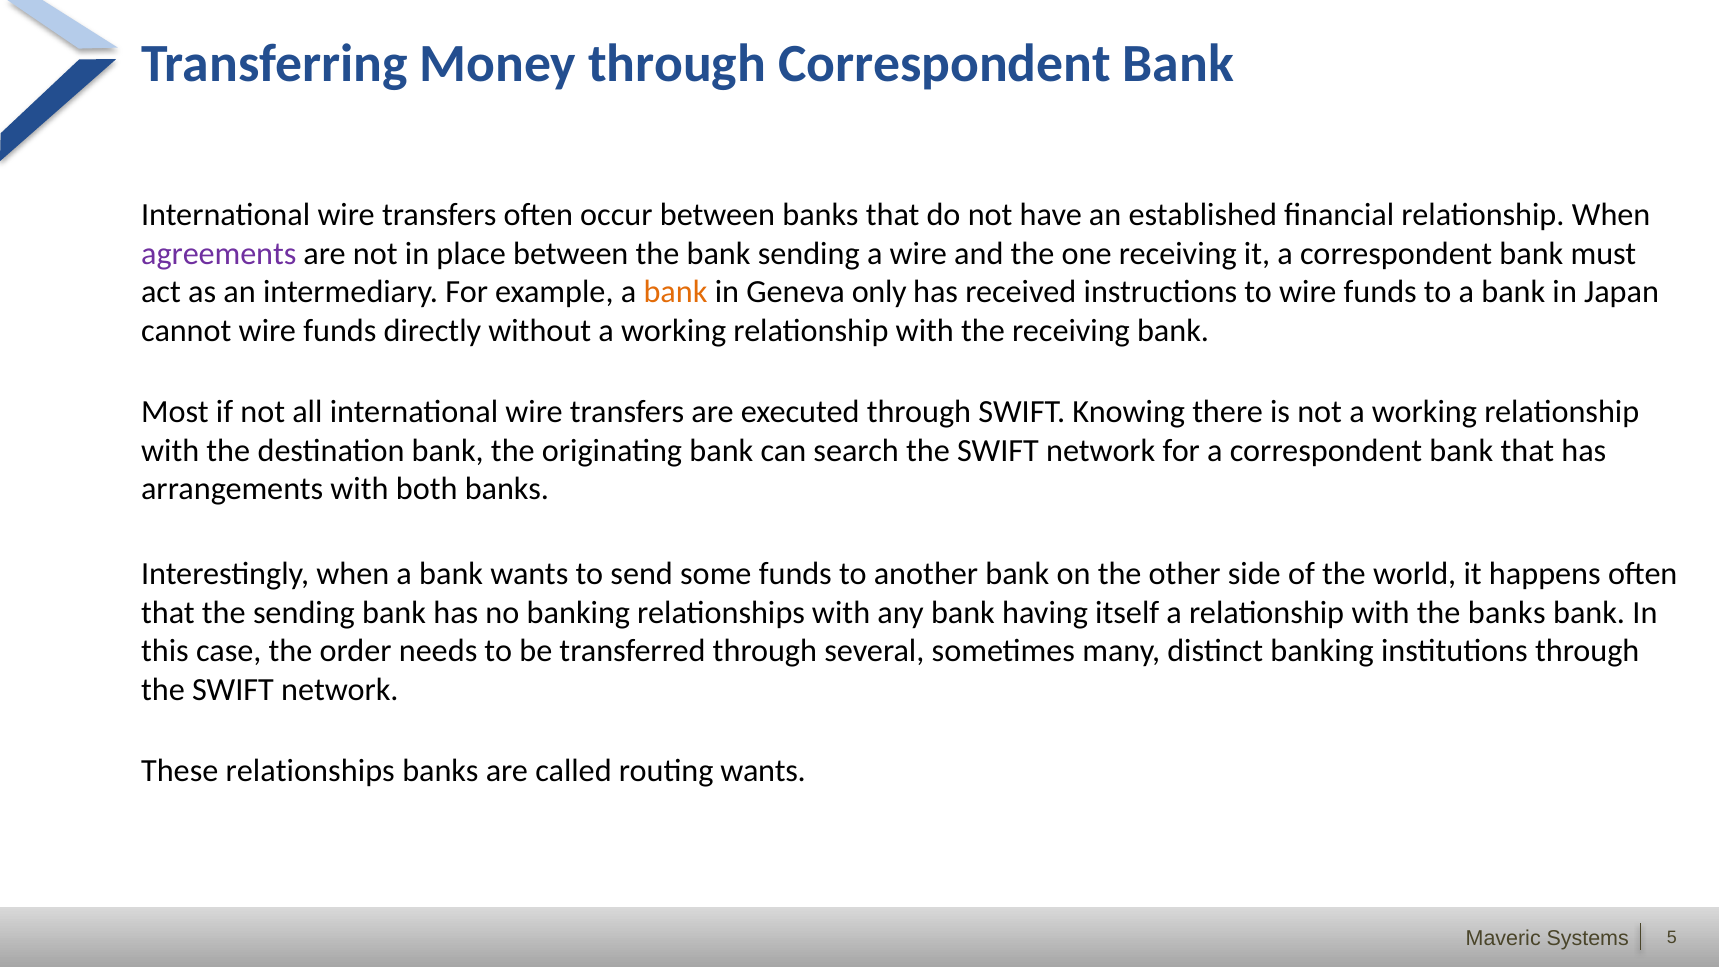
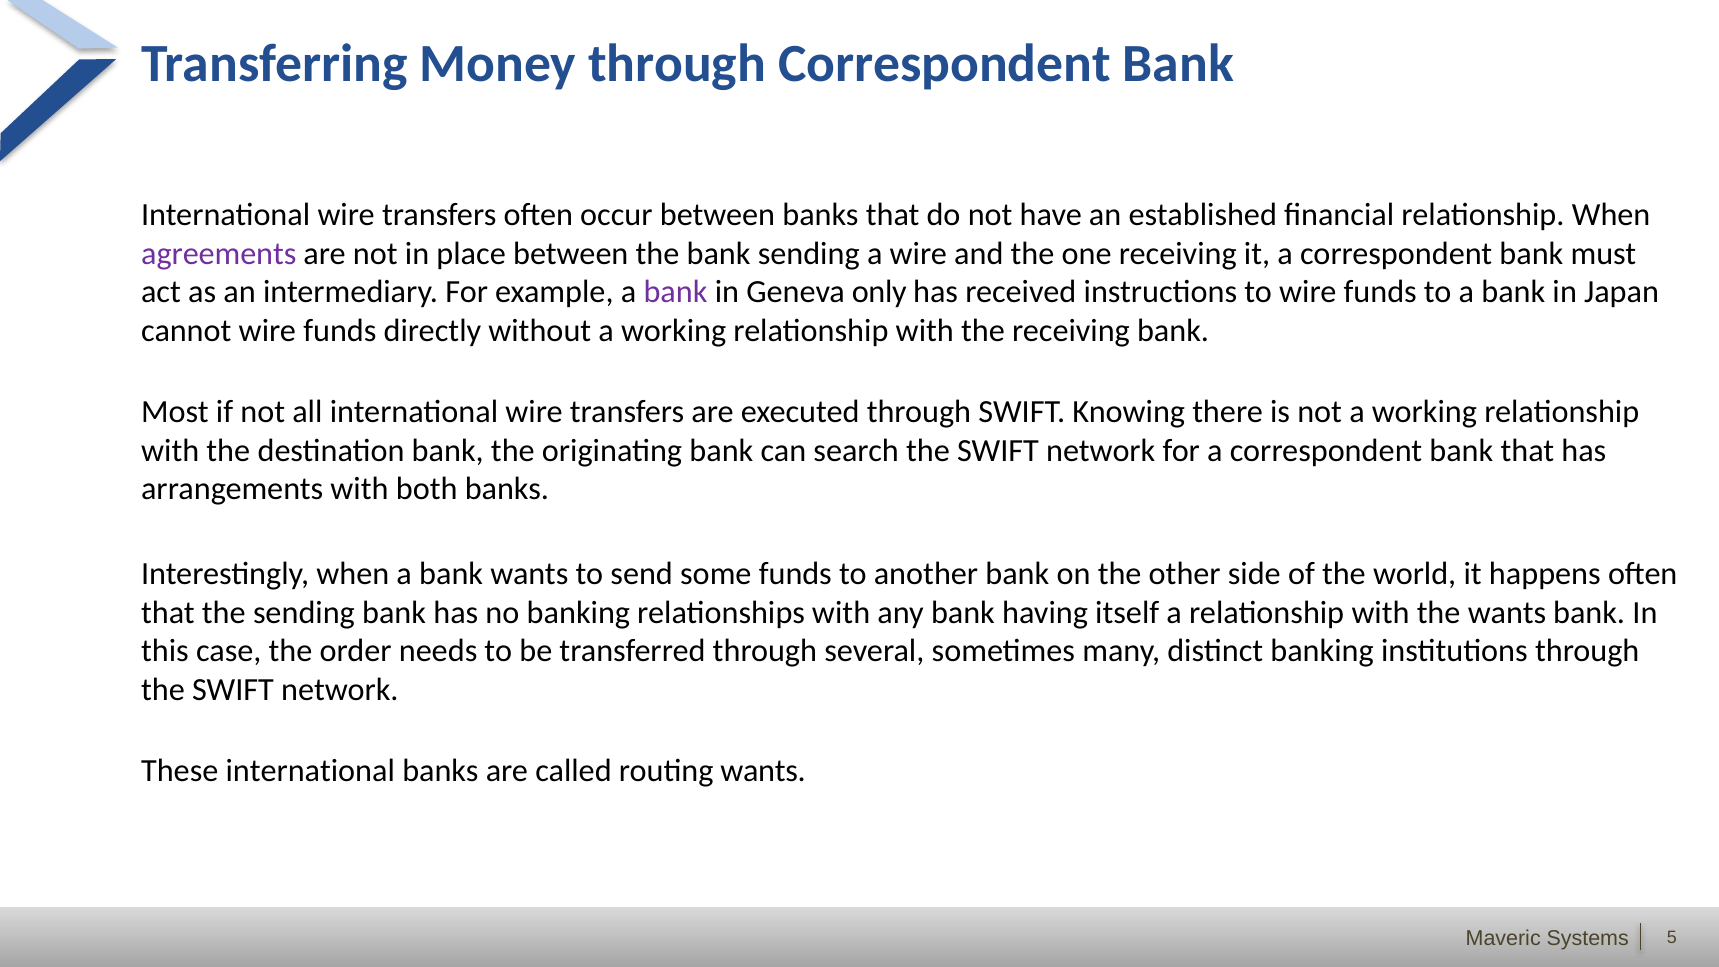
bank at (676, 292) colour: orange -> purple
the banks: banks -> wants
These relationships: relationships -> international
